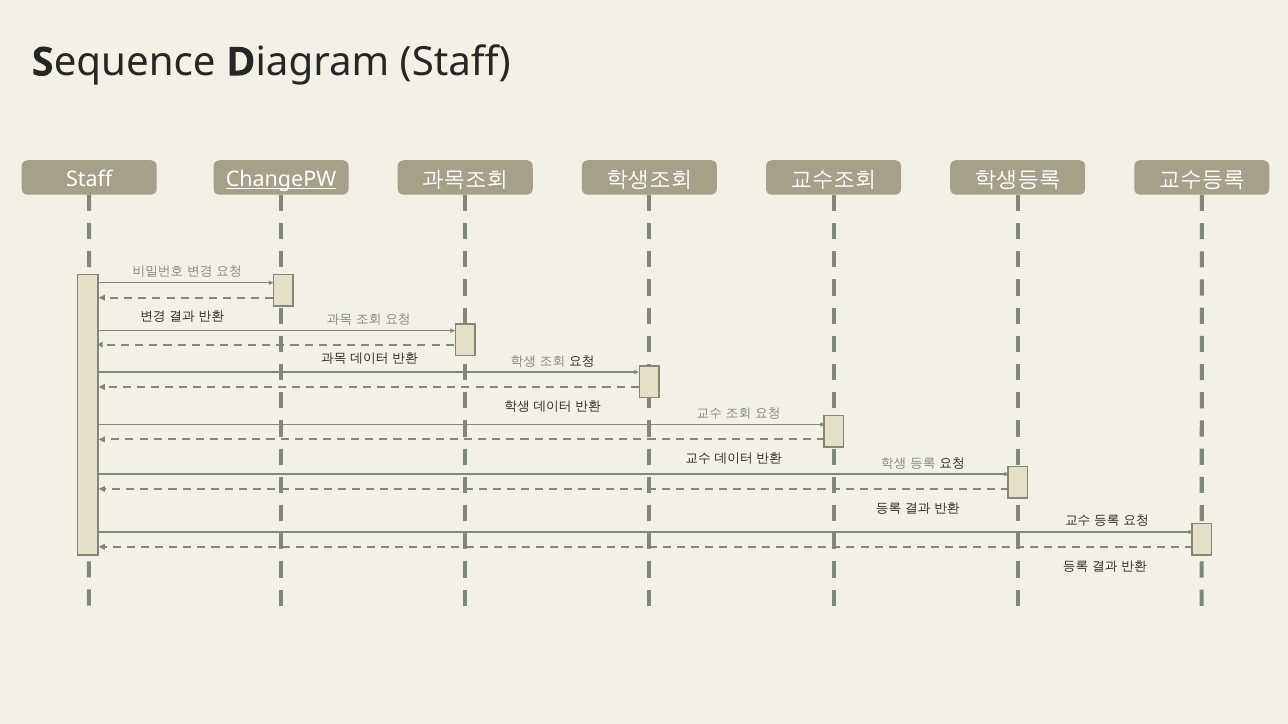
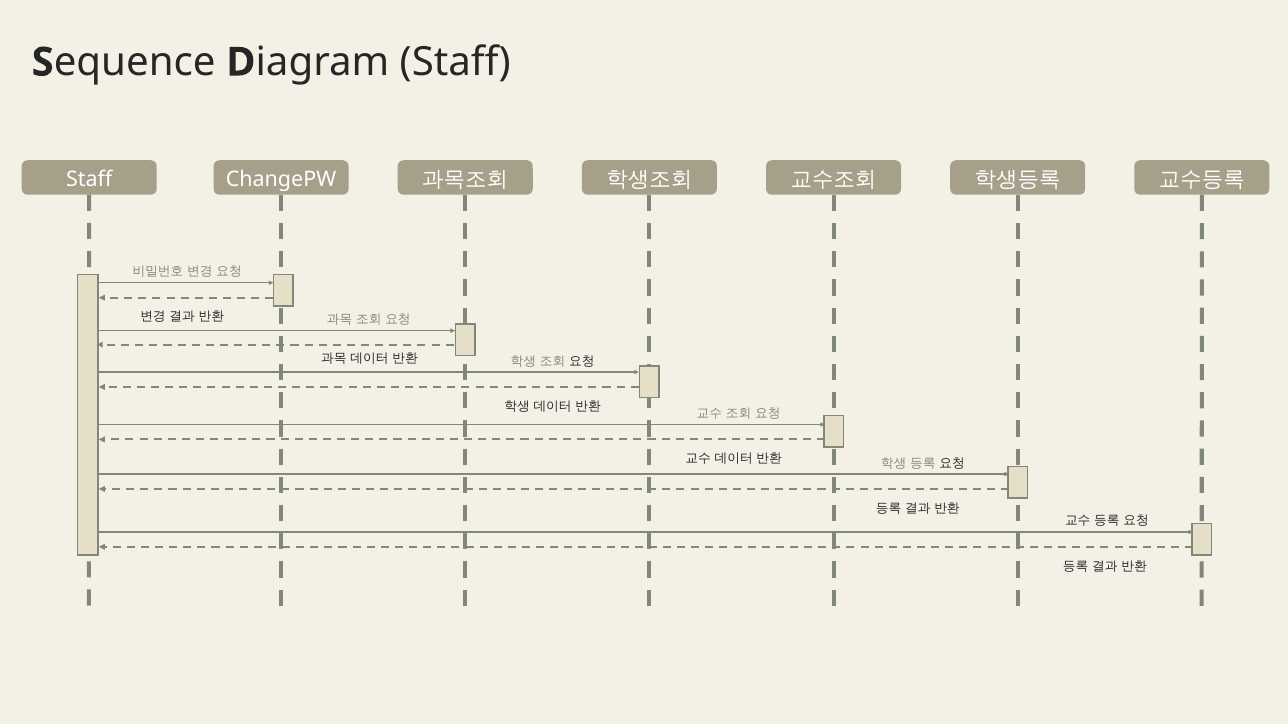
ChangePW underline: present -> none
